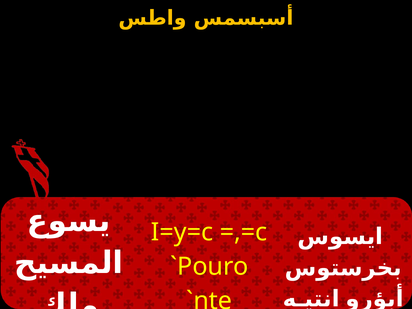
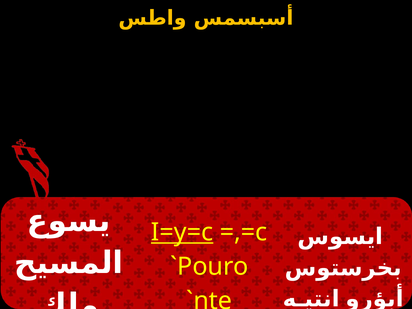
I=y=c underline: none -> present
